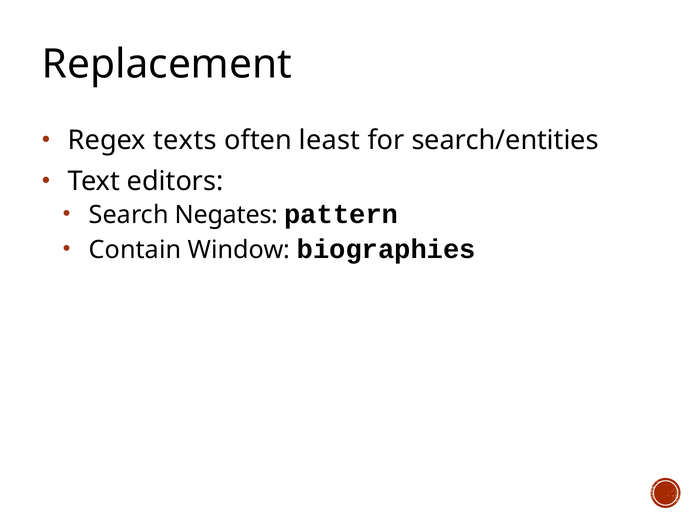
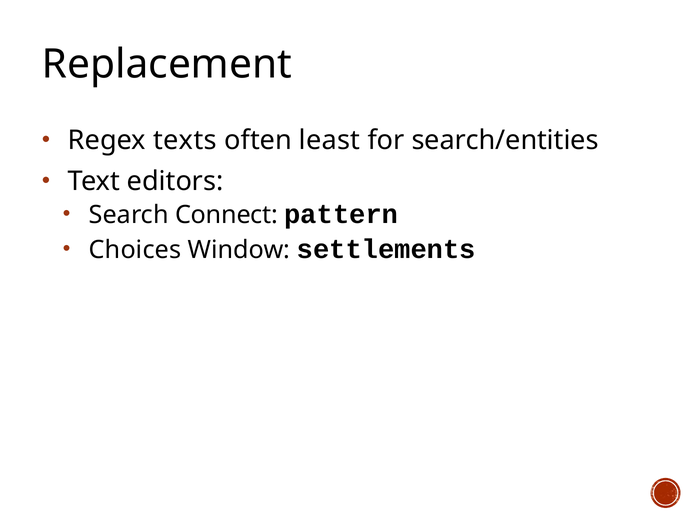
Negates: Negates -> Connect
Contain: Contain -> Choices
biographies: biographies -> settlements
